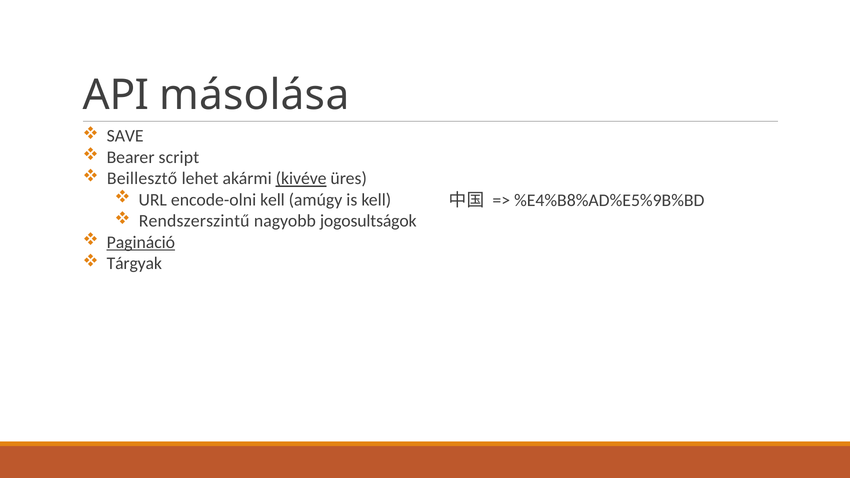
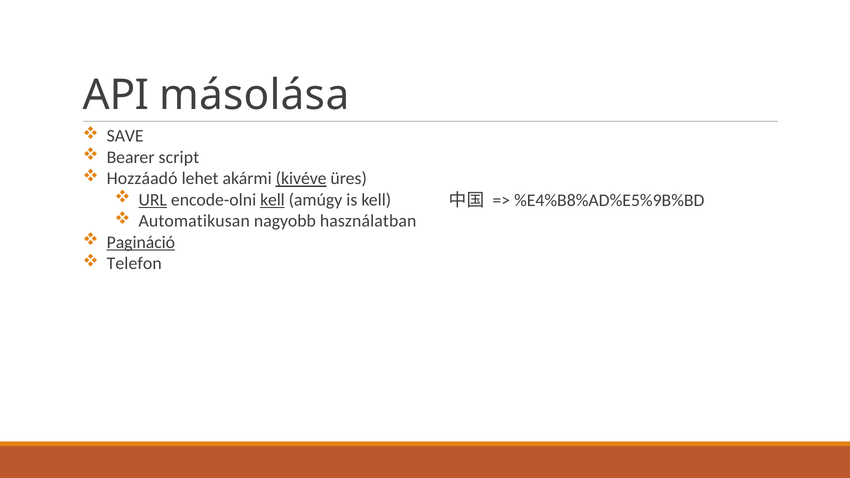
Beillesztő: Beillesztő -> Hozzáadó
URL underline: none -> present
kell at (272, 200) underline: none -> present
Rendszerszintű: Rendszerszintű -> Automatikusan
jogosultságok: jogosultságok -> használatban
Tárgyak: Tárgyak -> Telefon
